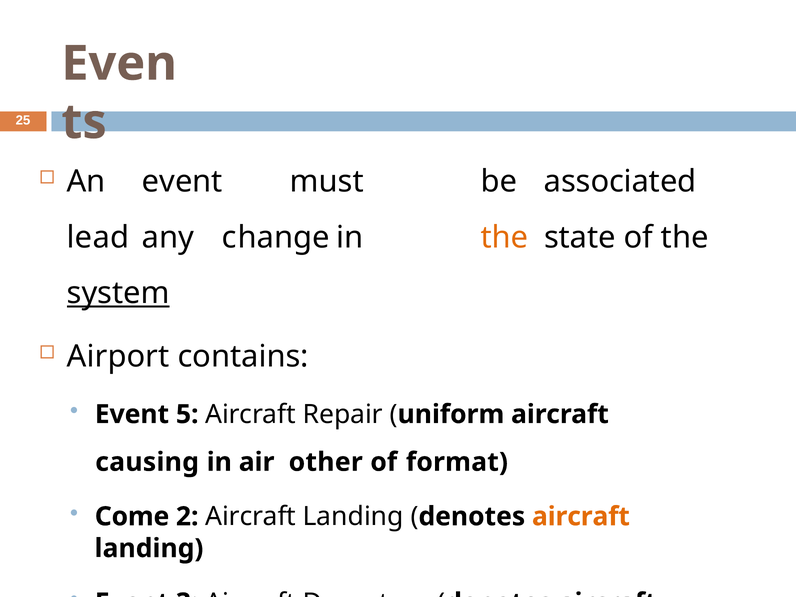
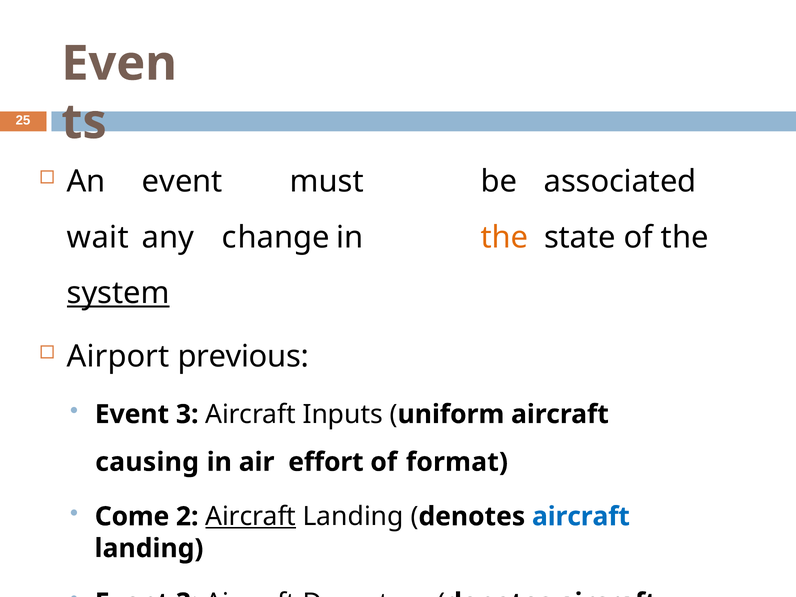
lead: lead -> wait
contains: contains -> previous
5 at (187, 414): 5 -> 3
Repair: Repair -> Inputs
other: other -> effort
Aircraft at (251, 517) underline: none -> present
aircraft at (581, 517) colour: orange -> blue
